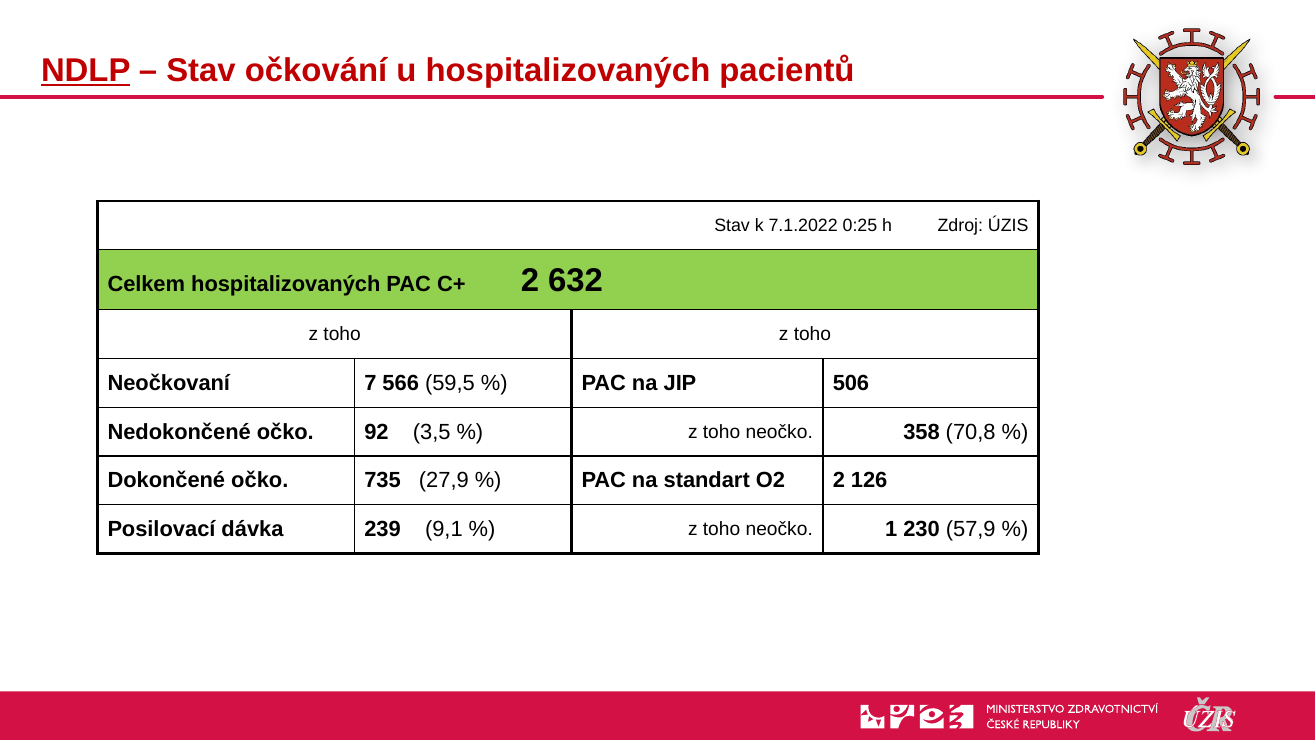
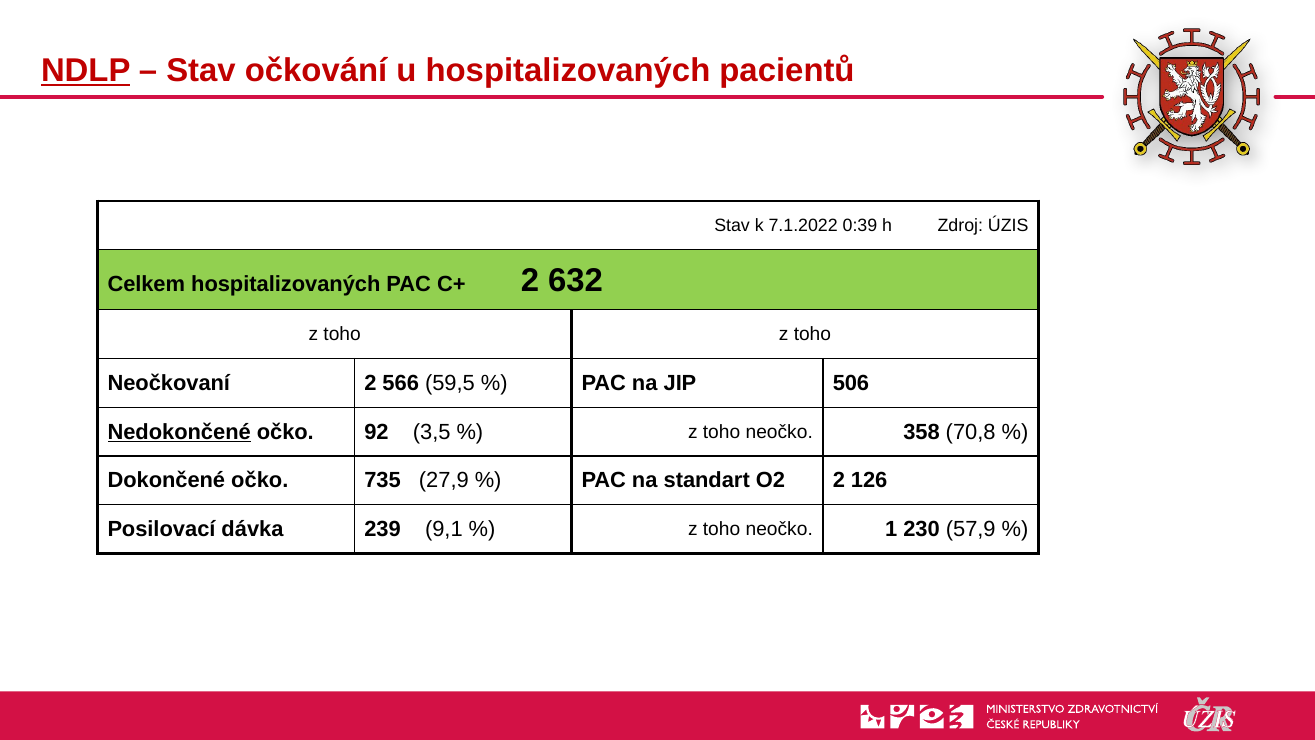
0:25: 0:25 -> 0:39
Neočkovaní 7: 7 -> 2
Nedokončené underline: none -> present
